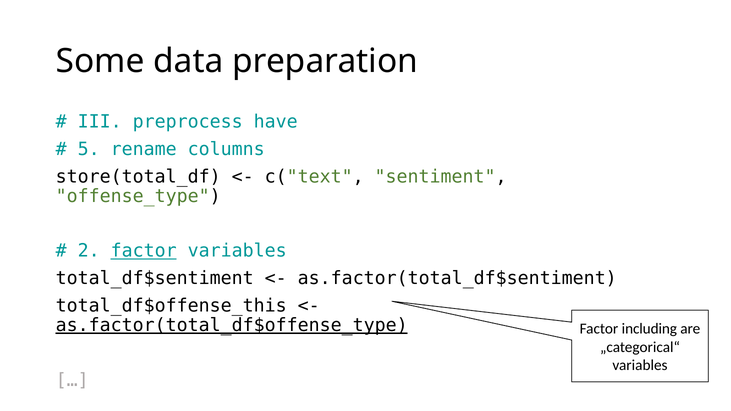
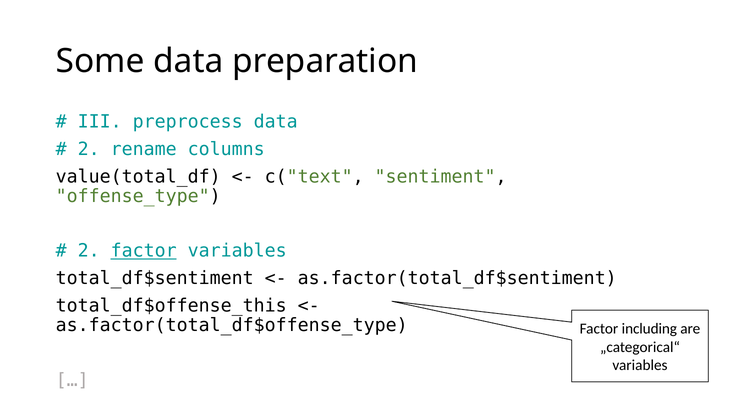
preprocess have: have -> data
5 at (89, 149): 5 -> 2
store(total_df: store(total_df -> value(total_df
as.factor(total_df$offense_type underline: present -> none
